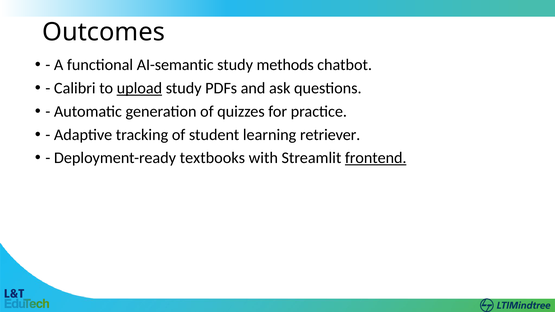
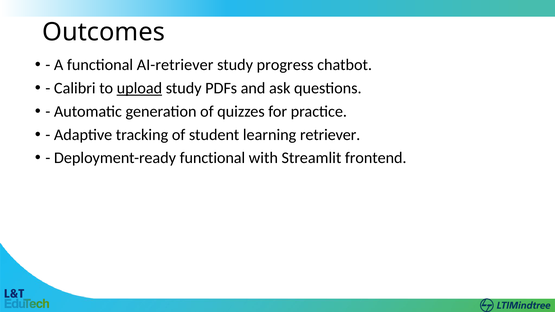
AI-semantic: AI-semantic -> AI-retriever
methods: methods -> progress
Deployment-ready textbooks: textbooks -> functional
frontend underline: present -> none
